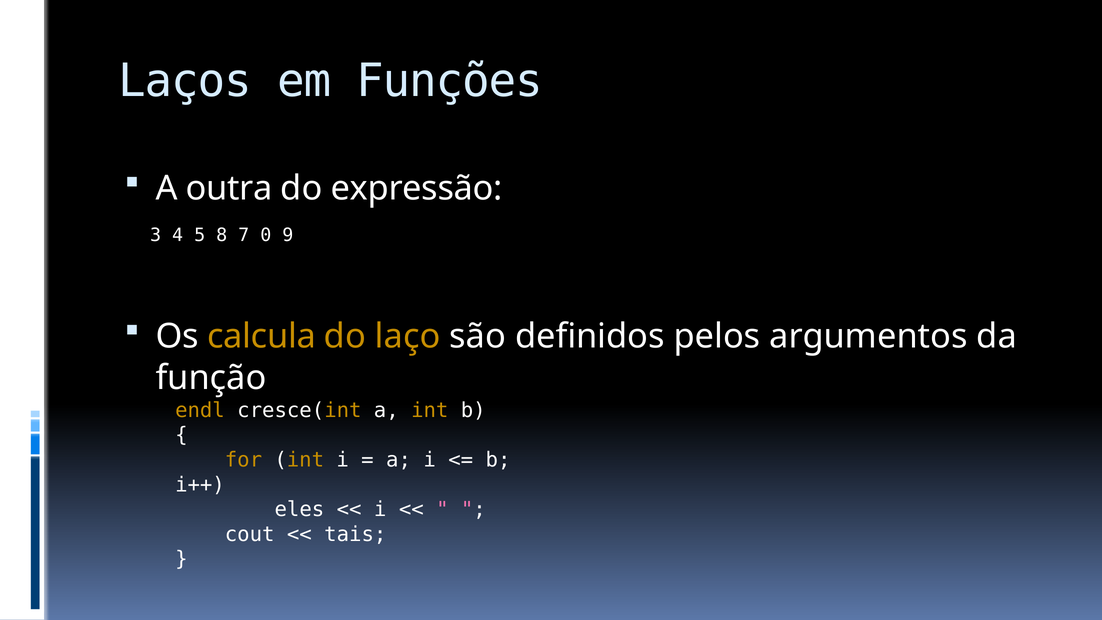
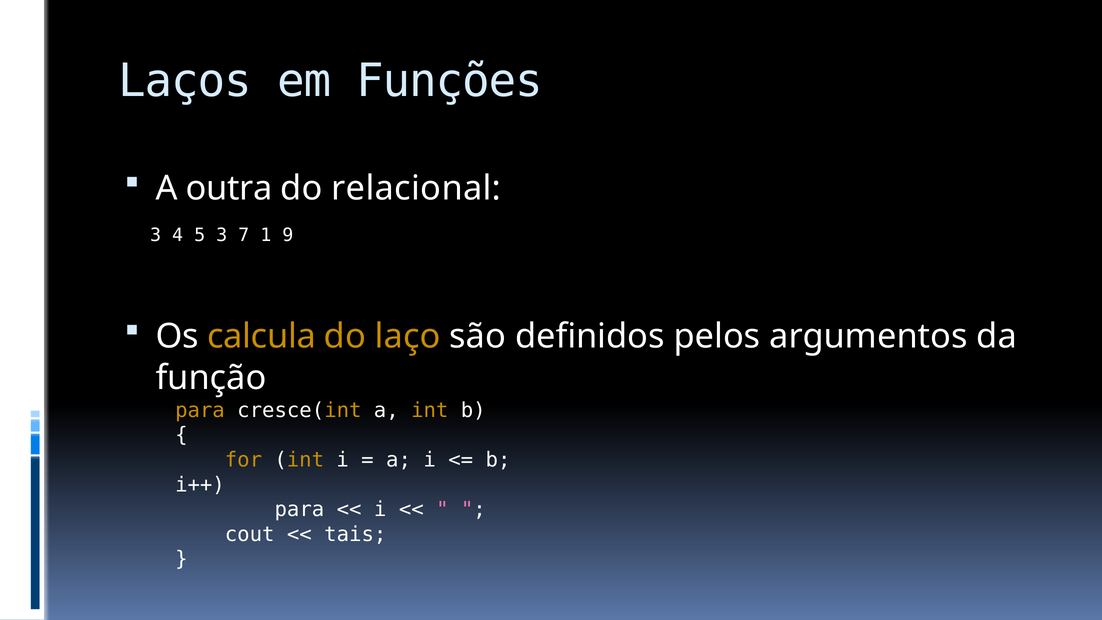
expressão: expressão -> relacional
5 8: 8 -> 3
0: 0 -> 1
endl at (200, 410): endl -> para
eles at (299, 509): eles -> para
